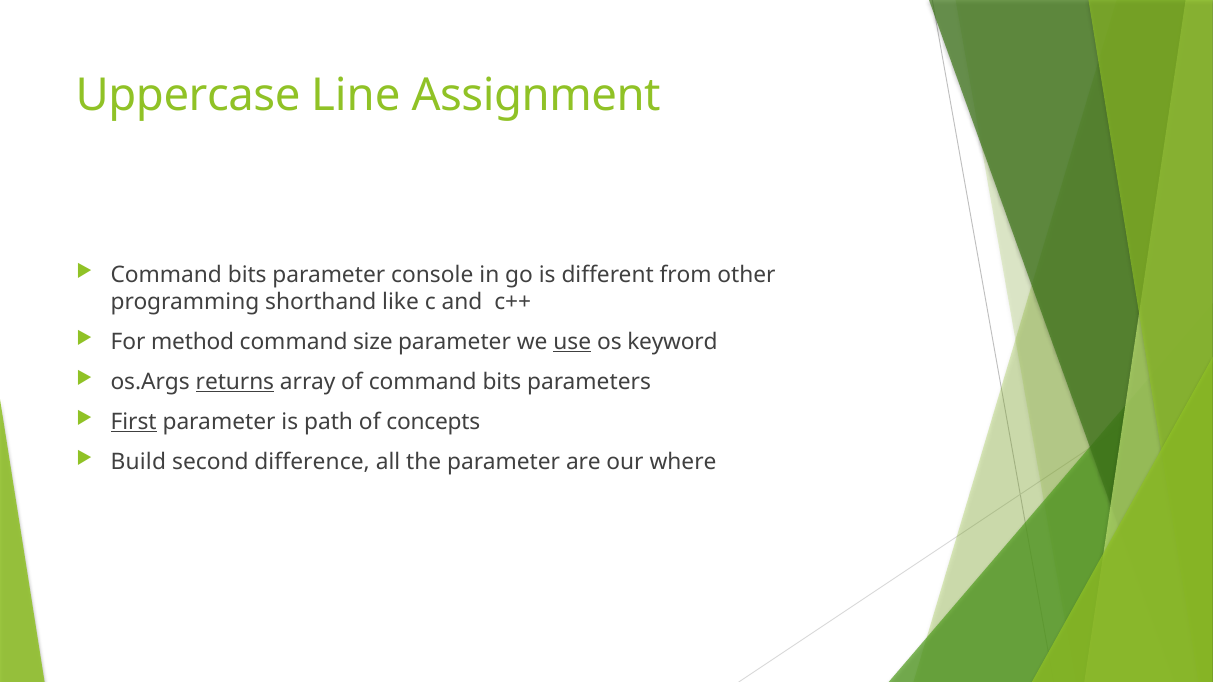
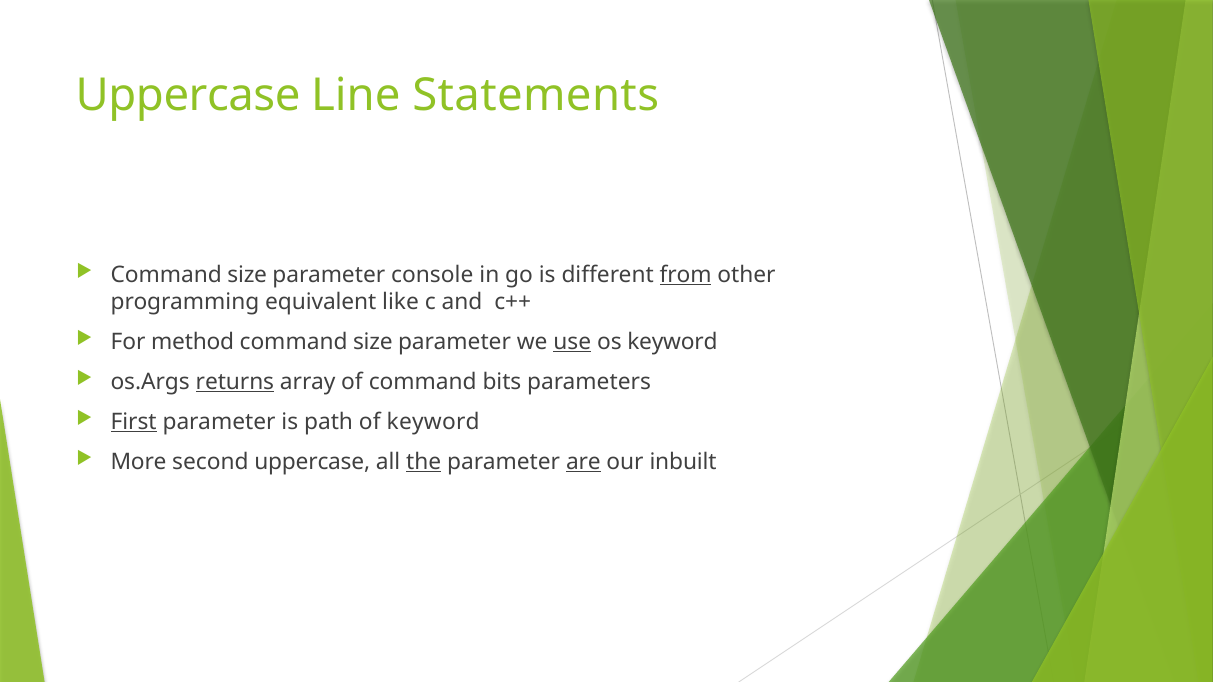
Assignment: Assignment -> Statements
bits at (247, 275): bits -> size
from underline: none -> present
shorthand: shorthand -> equivalent
of concepts: concepts -> keyword
Build: Build -> More
second difference: difference -> uppercase
the underline: none -> present
are underline: none -> present
where: where -> inbuilt
